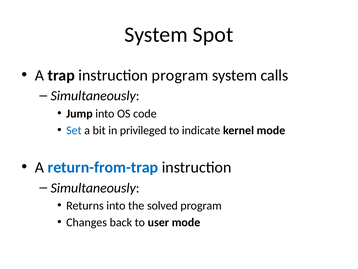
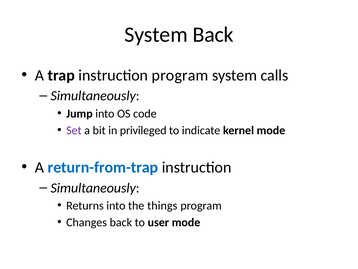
System Spot: Spot -> Back
Set colour: blue -> purple
solved: solved -> things
